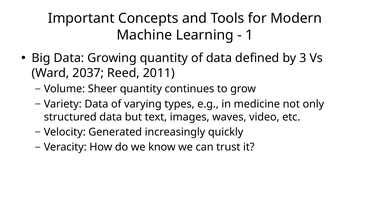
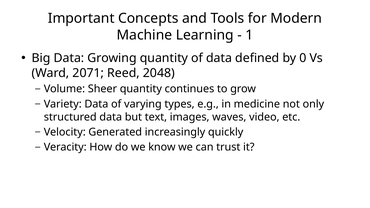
3: 3 -> 0
2037: 2037 -> 2071
2011: 2011 -> 2048
